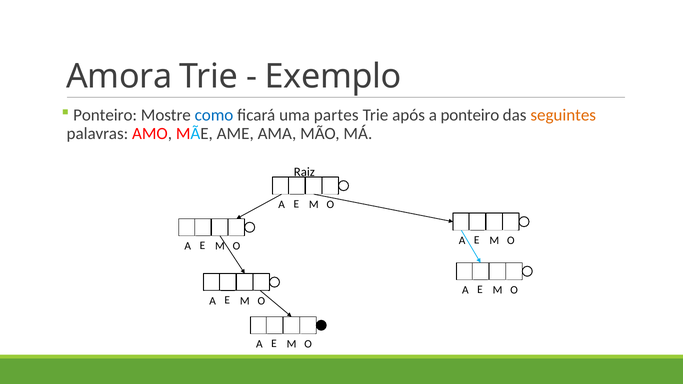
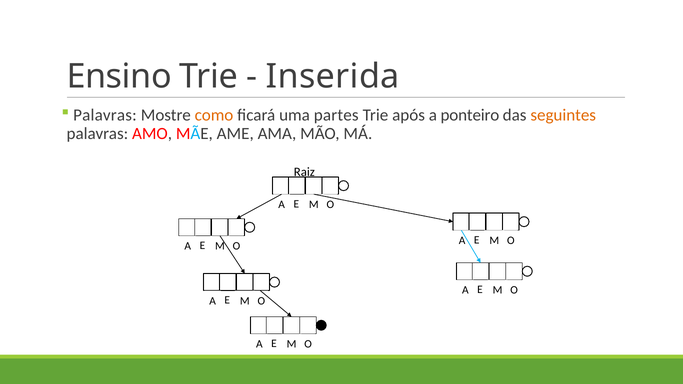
Amora: Amora -> Ensino
Exemplo: Exemplo -> Inserida
Ponteiro at (105, 115): Ponteiro -> Palavras
como colour: blue -> orange
